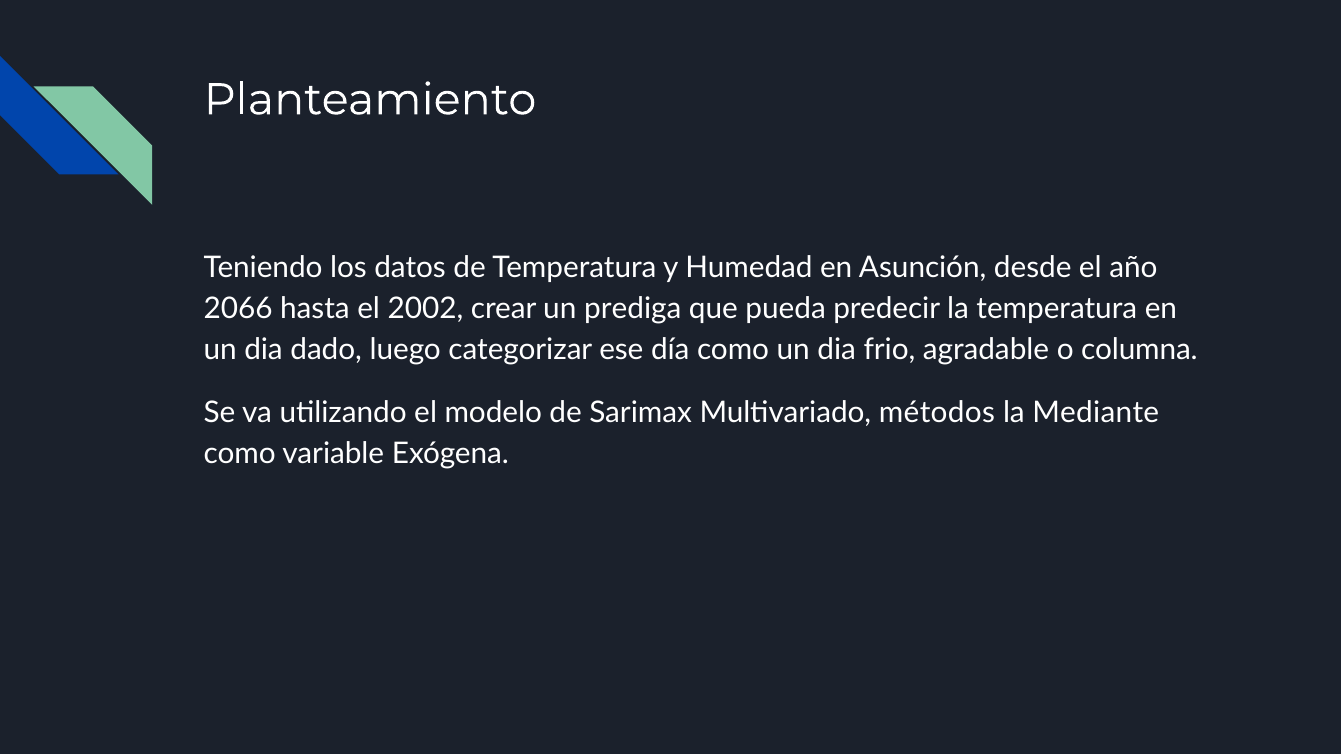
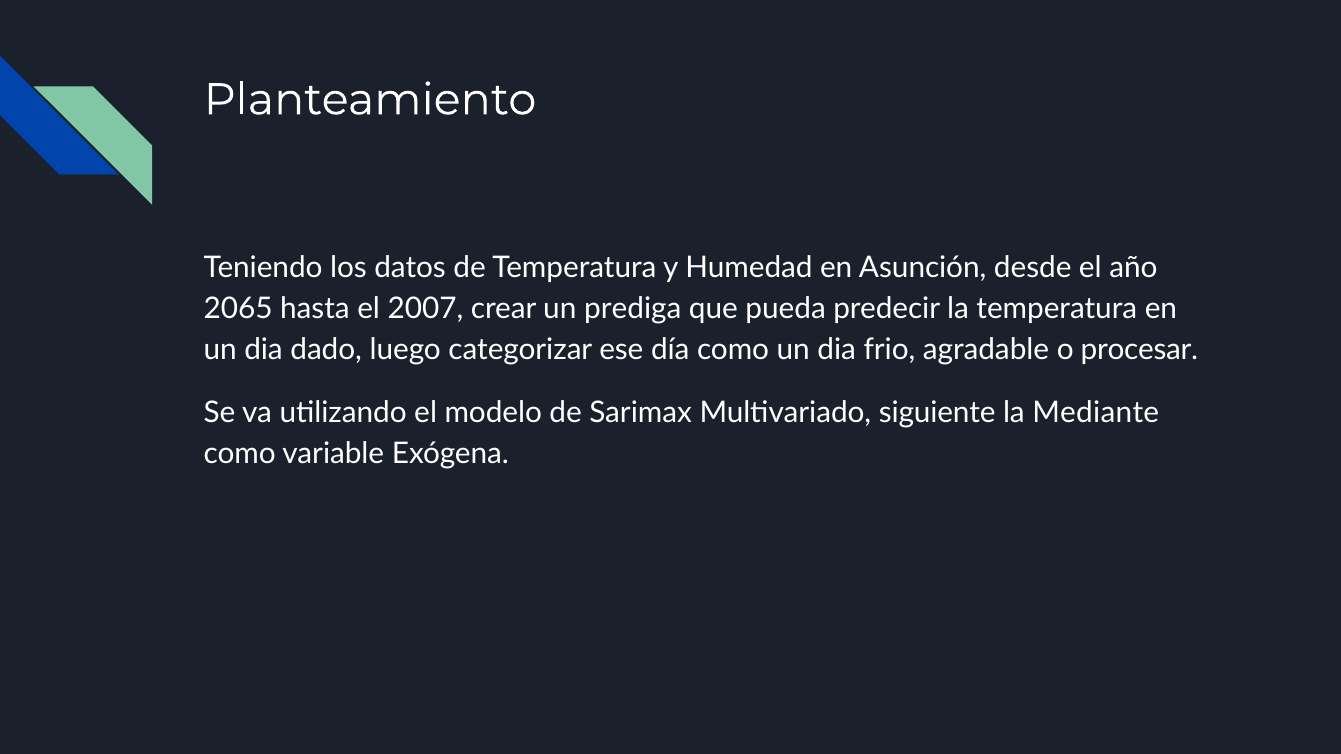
2066: 2066 -> 2065
2002: 2002 -> 2007
columna: columna -> procesar
métodos: métodos -> siguiente
